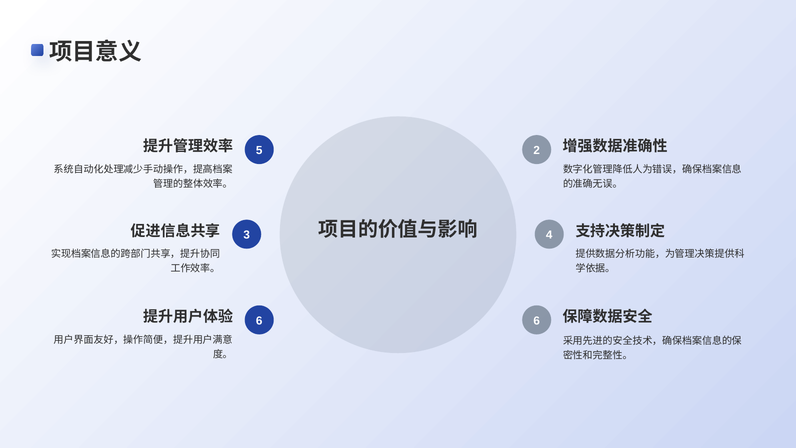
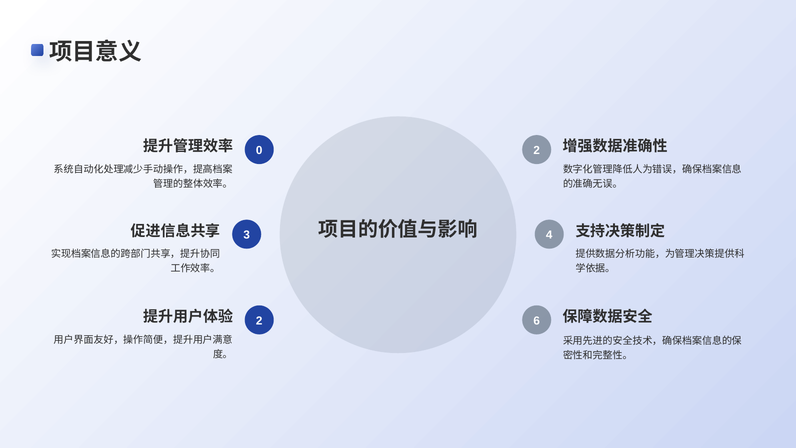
5: 5 -> 0
6 at (259, 320): 6 -> 2
